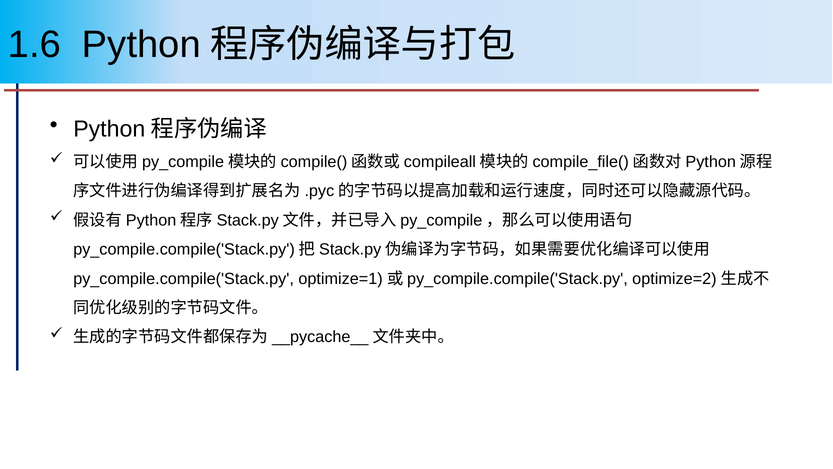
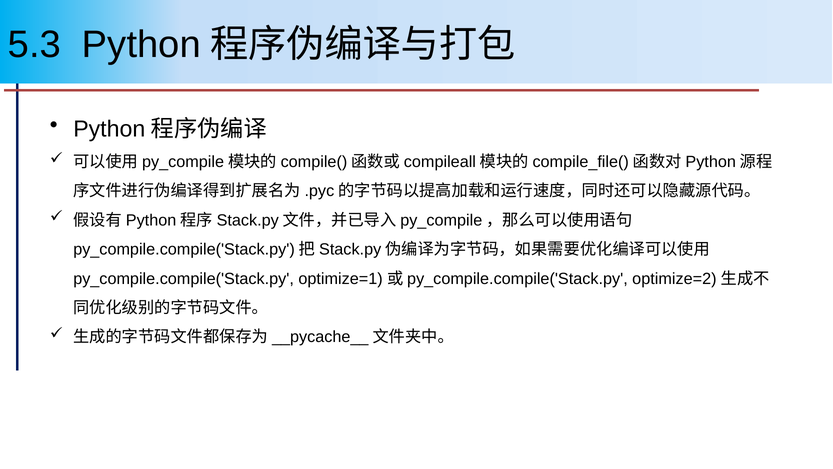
1.6: 1.6 -> 5.3
